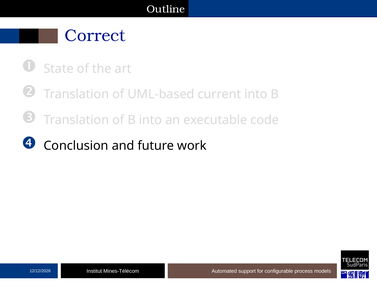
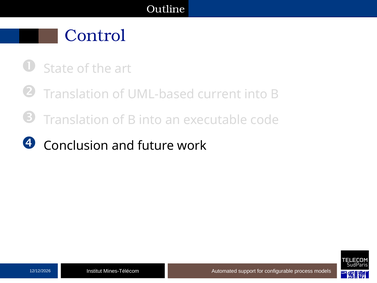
Correct: Correct -> Control
